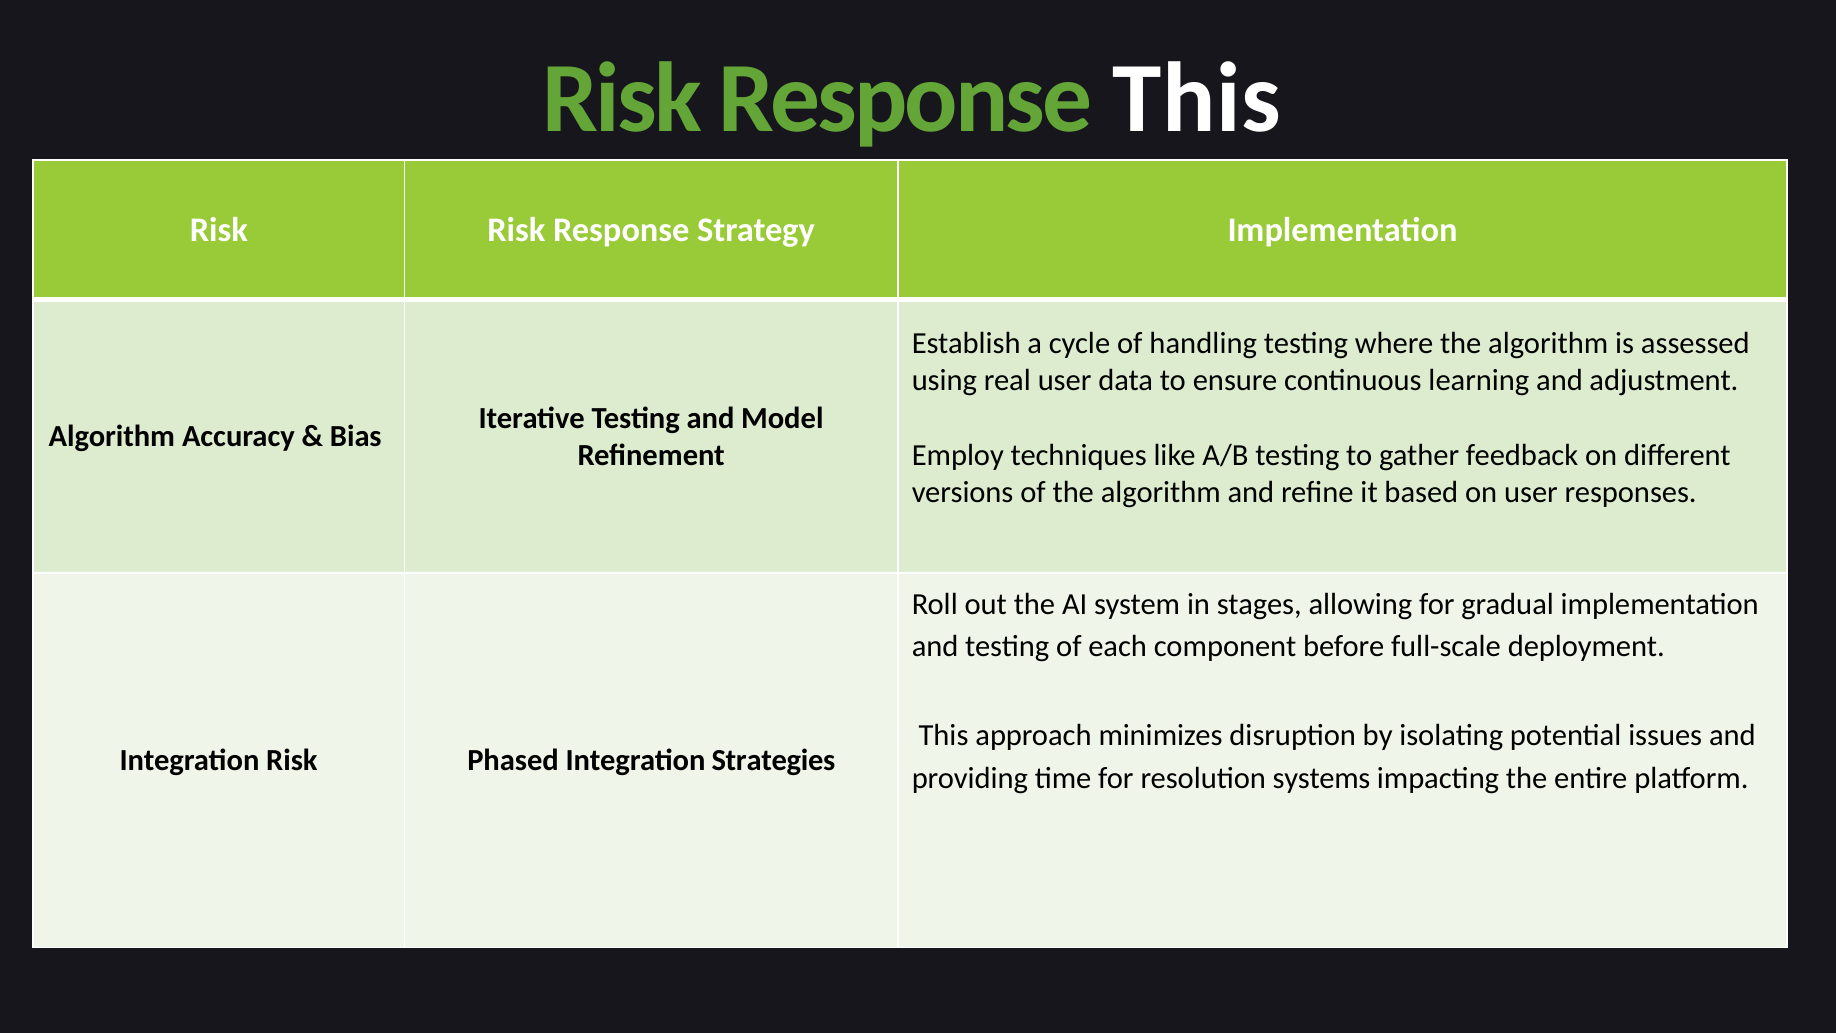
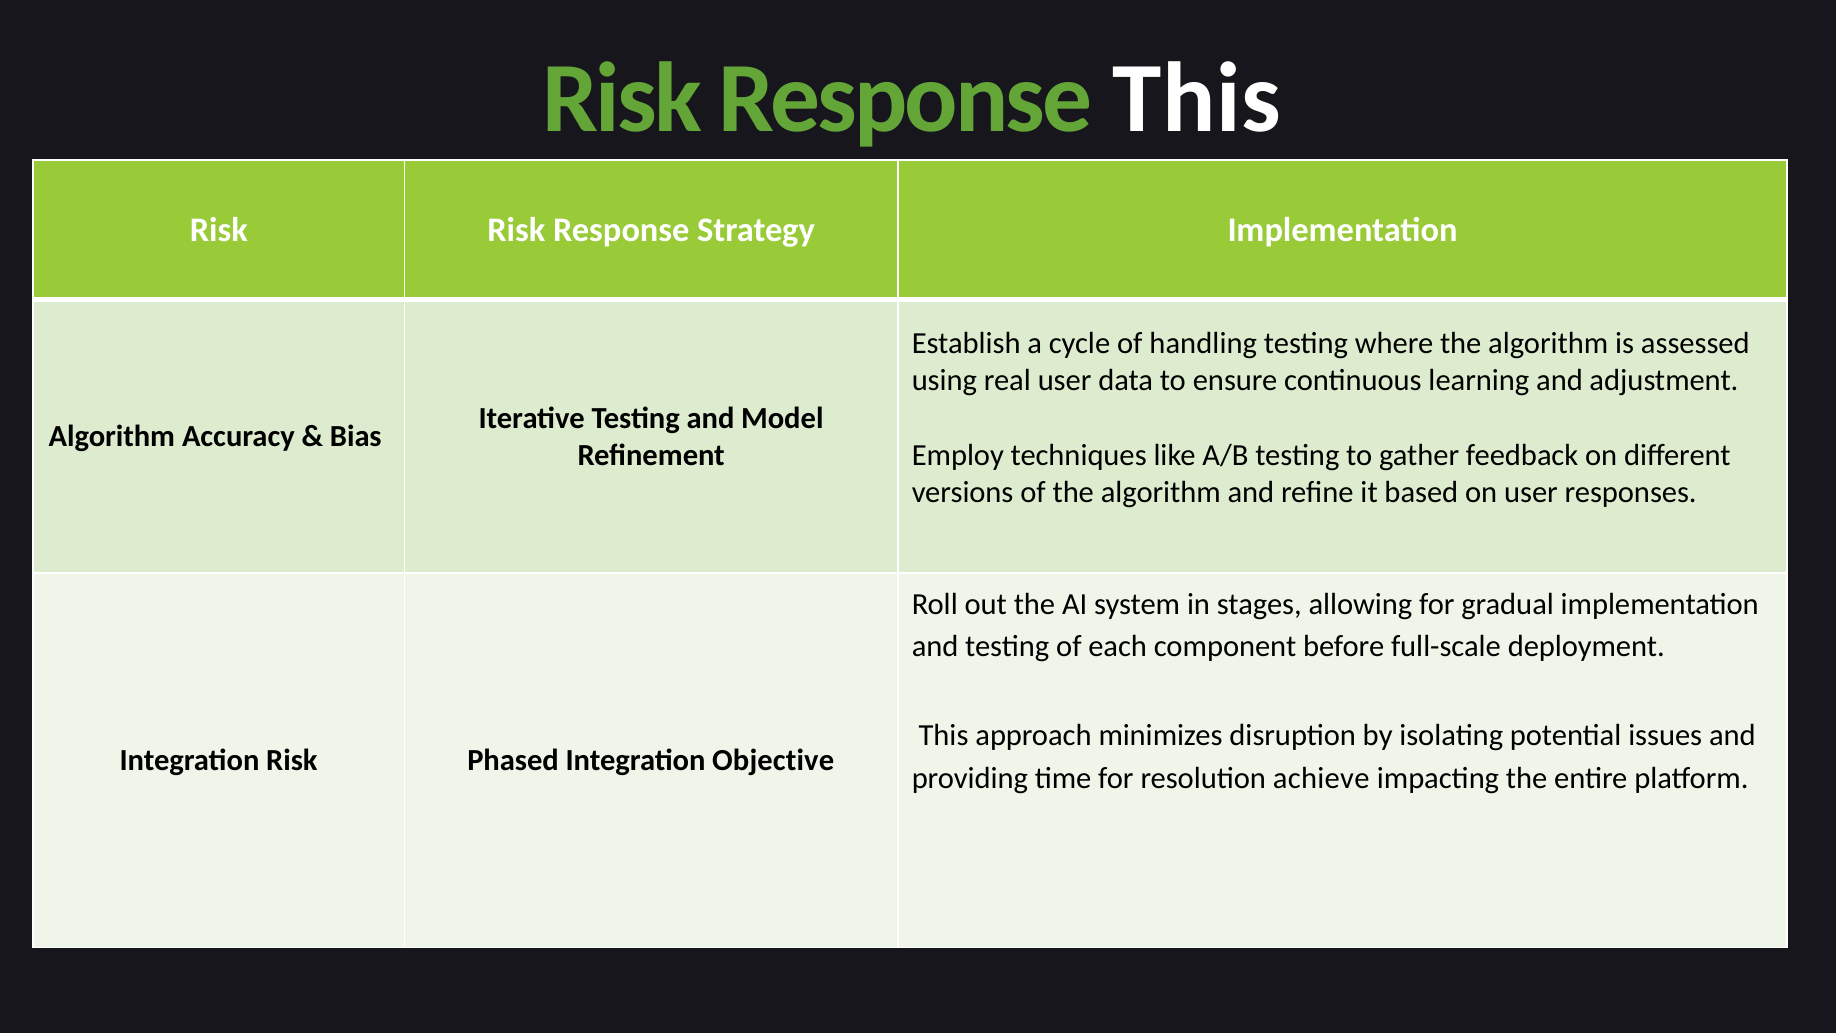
Strategies: Strategies -> Objective
systems: systems -> achieve
